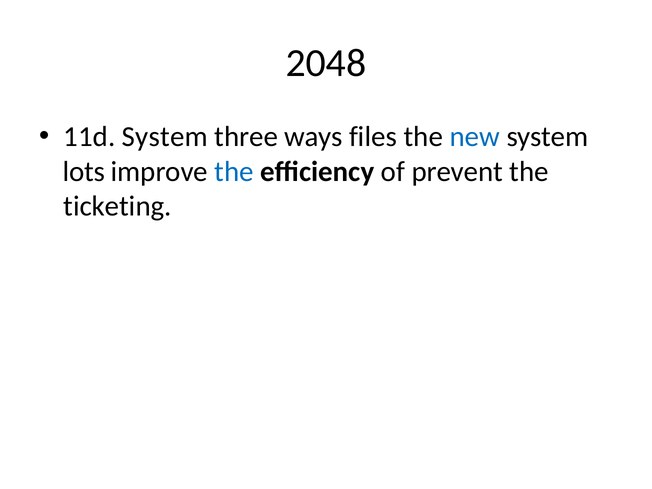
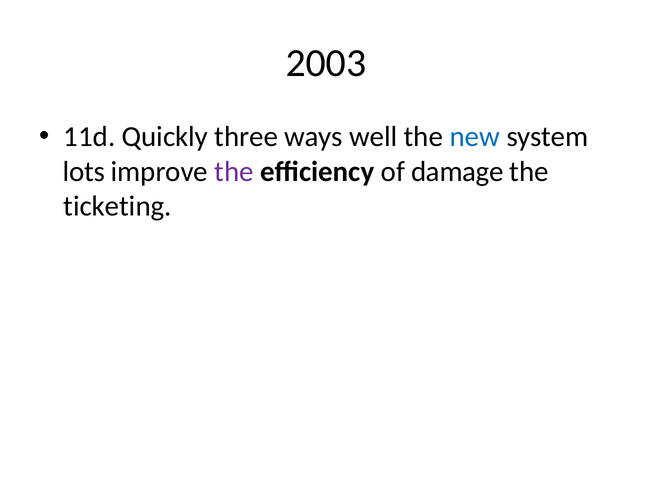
2048: 2048 -> 2003
11d System: System -> Quickly
files: files -> well
the at (234, 172) colour: blue -> purple
prevent: prevent -> damage
